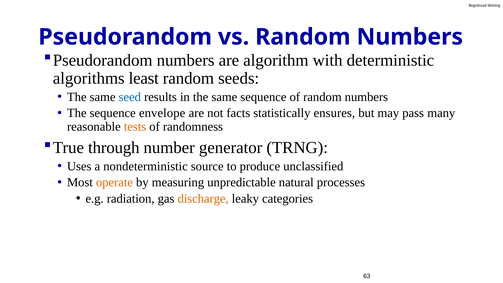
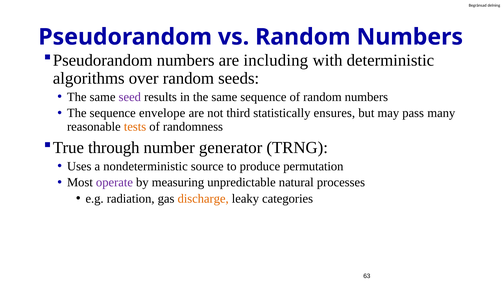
algorithm: algorithm -> including
least: least -> over
seed colour: blue -> purple
facts: facts -> third
unclassified: unclassified -> permutation
operate colour: orange -> purple
